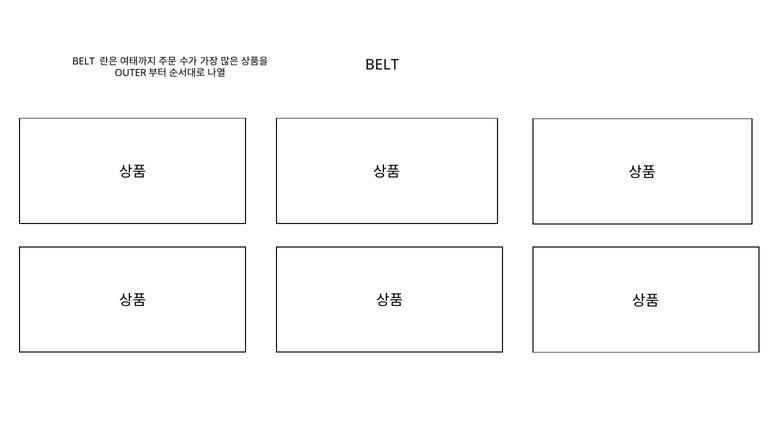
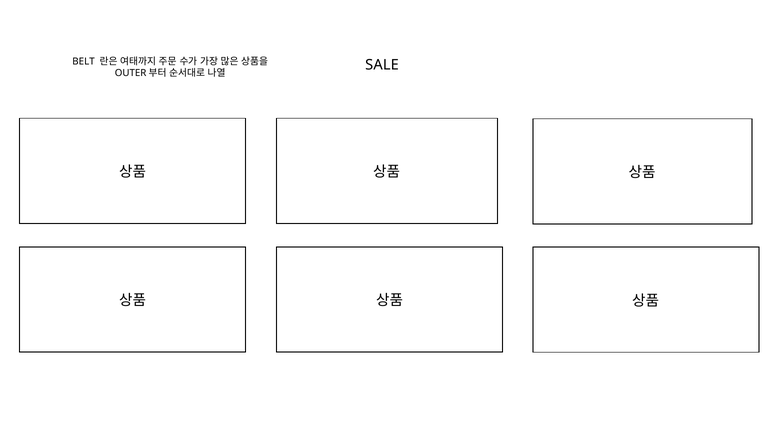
BELT at (382, 65): BELT -> SALE
